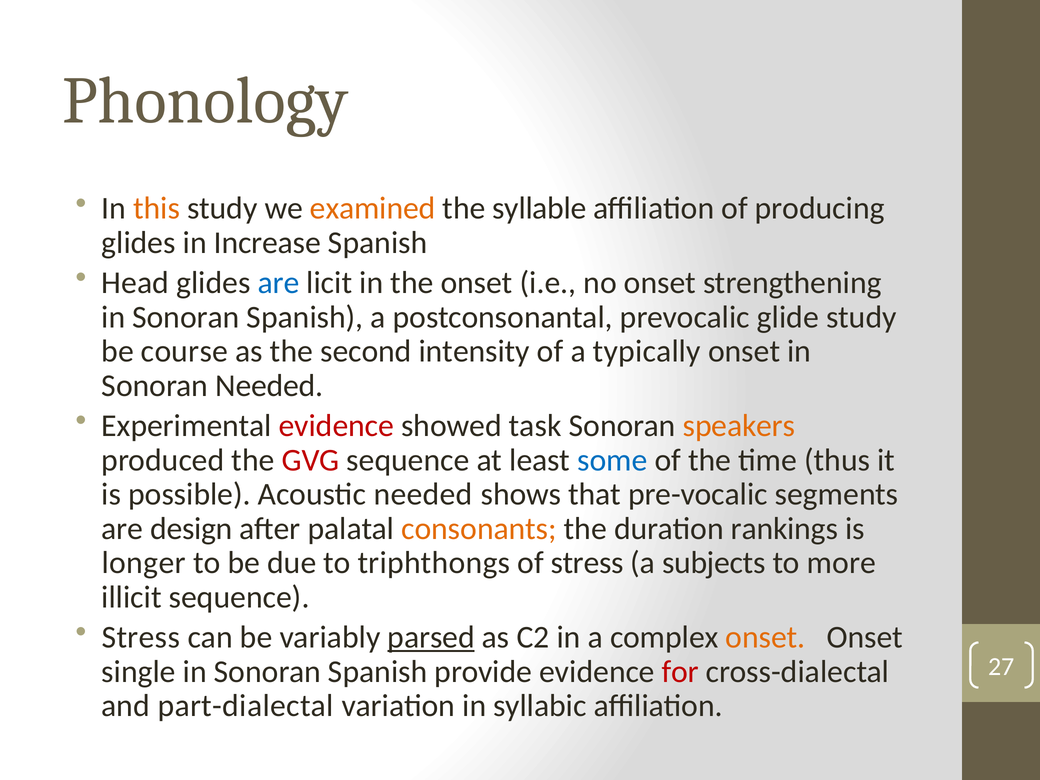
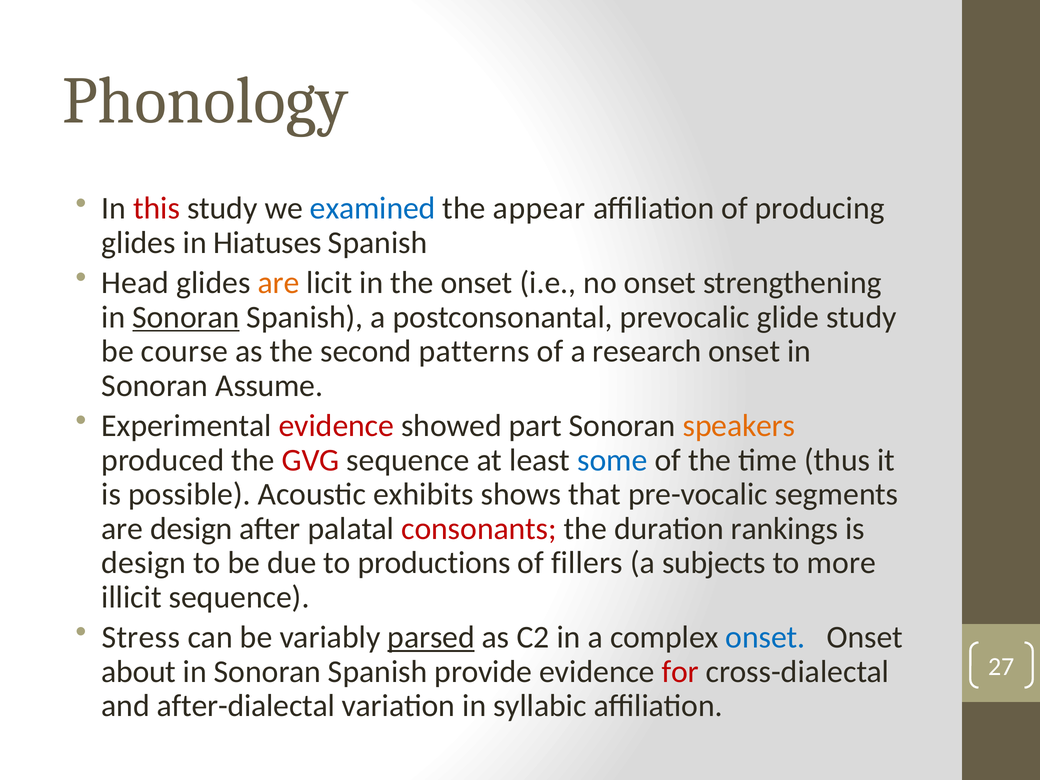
this colour: orange -> red
examined colour: orange -> blue
syllable: syllable -> appear
Increase: Increase -> Hiatuses
are at (279, 283) colour: blue -> orange
Sonoran at (186, 317) underline: none -> present
intensity: intensity -> patterns
typically: typically -> research
Sonoran Needed: Needed -> Assume
task: task -> part
Acoustic needed: needed -> exhibits
consonants colour: orange -> red
longer at (144, 563): longer -> design
triphthongs: triphthongs -> productions
of stress: stress -> fillers
onset at (765, 637) colour: orange -> blue
single: single -> about
part-dialectal: part-dialectal -> after-dialectal
